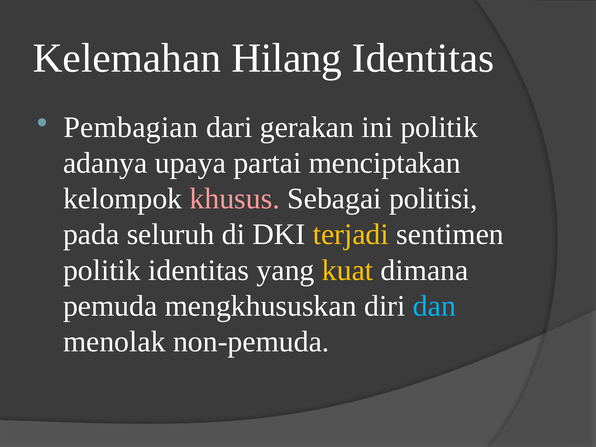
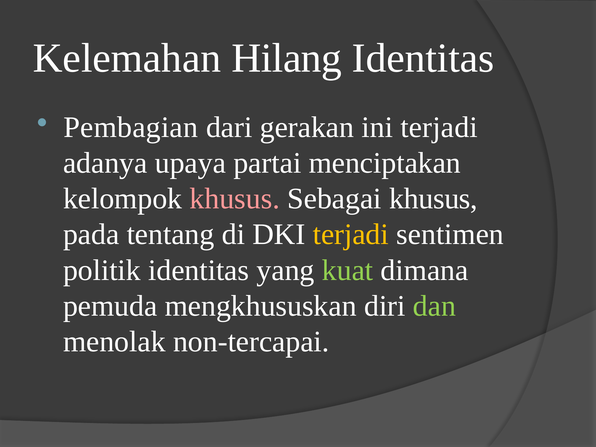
ini politik: politik -> terjadi
Sebagai politisi: politisi -> khusus
seluruh: seluruh -> tentang
kuat colour: yellow -> light green
dan colour: light blue -> light green
non-pemuda: non-pemuda -> non-tercapai
